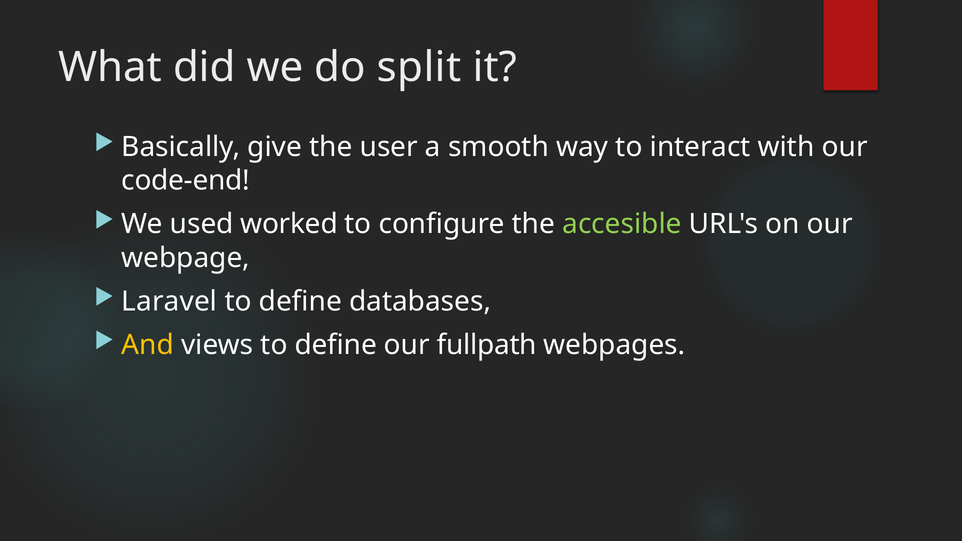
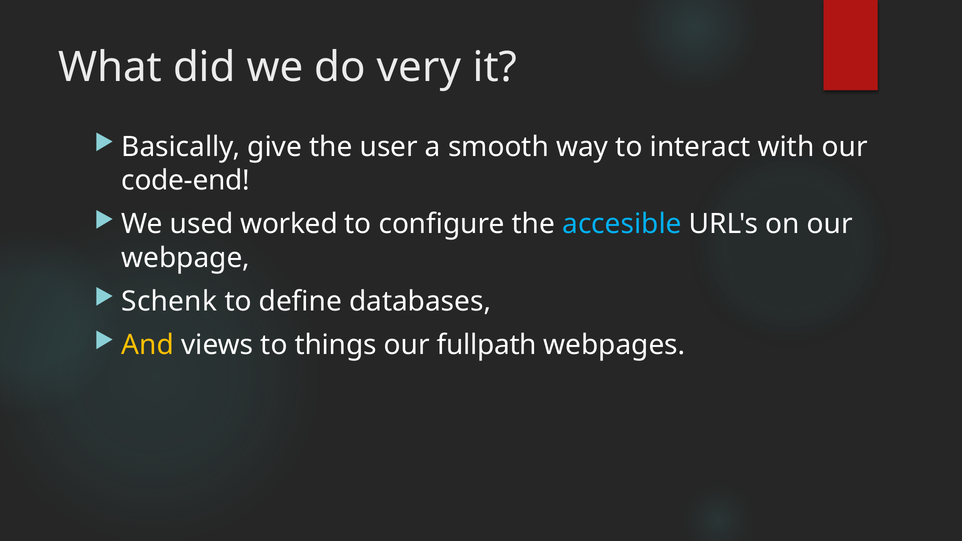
split: split -> very
accesible colour: light green -> light blue
Laravel: Laravel -> Schenk
views to define: define -> things
